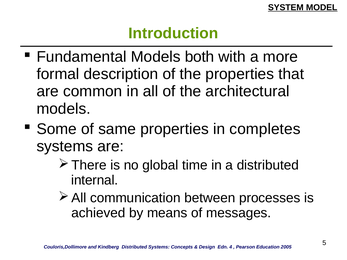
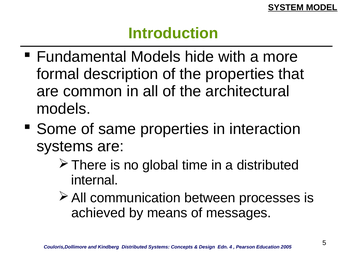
both: both -> hide
completes: completes -> interaction
